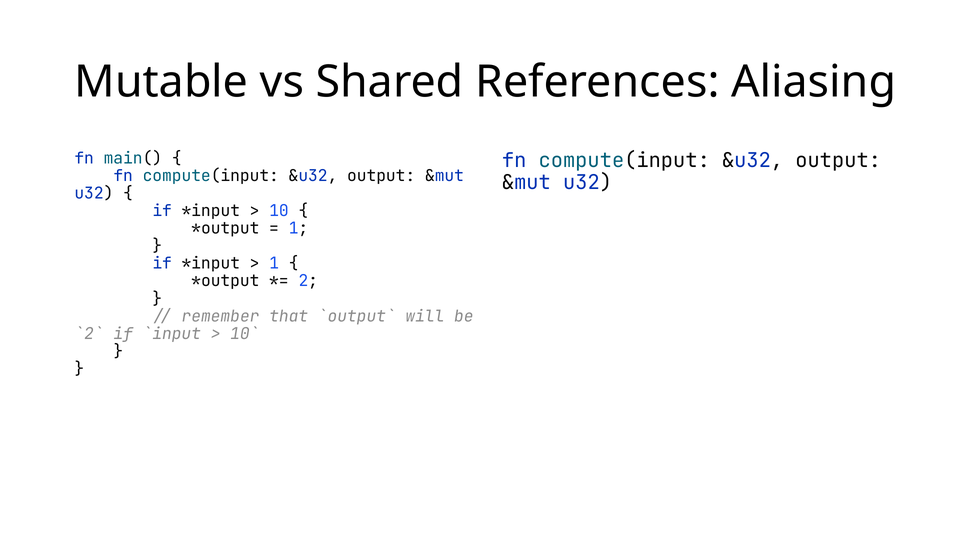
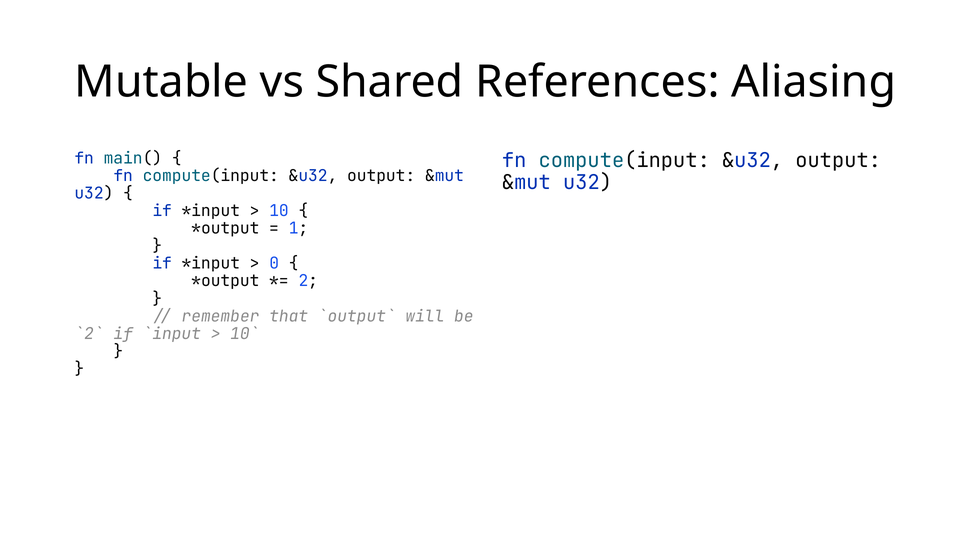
1 at (274, 264): 1 -> 0
